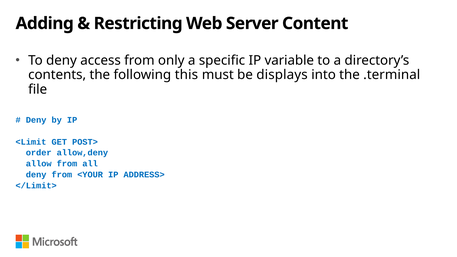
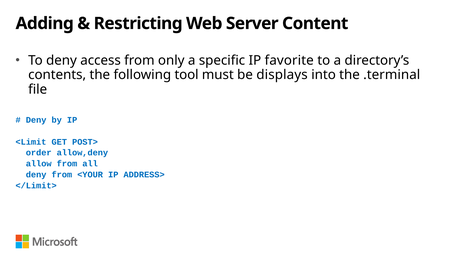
variable: variable -> favorite
this: this -> tool
